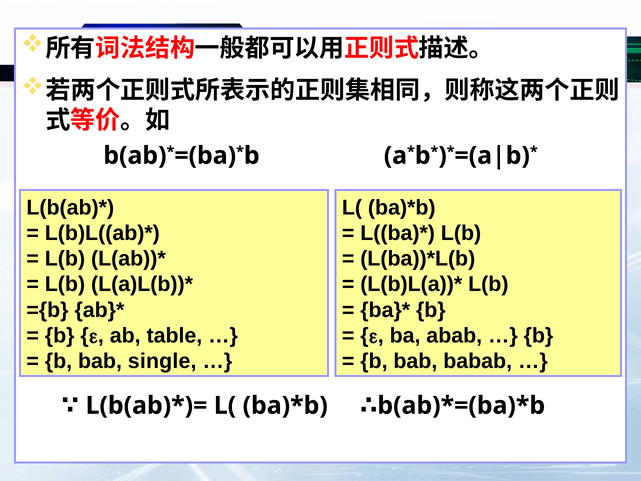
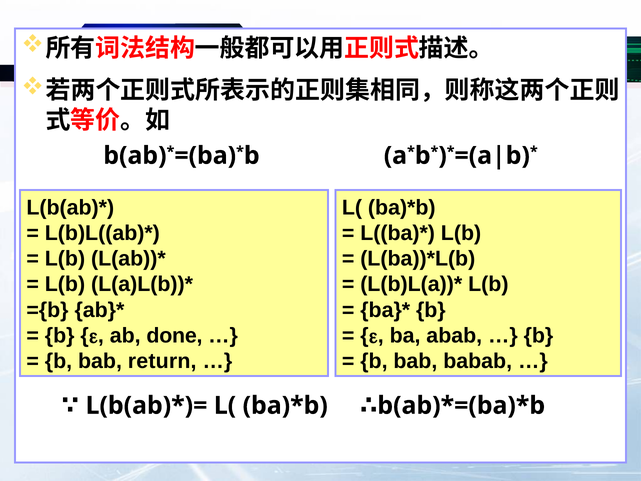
table: table -> done
single: single -> return
